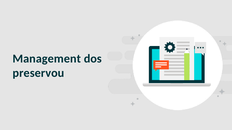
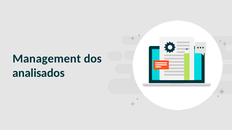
preservou: preservou -> analisados
